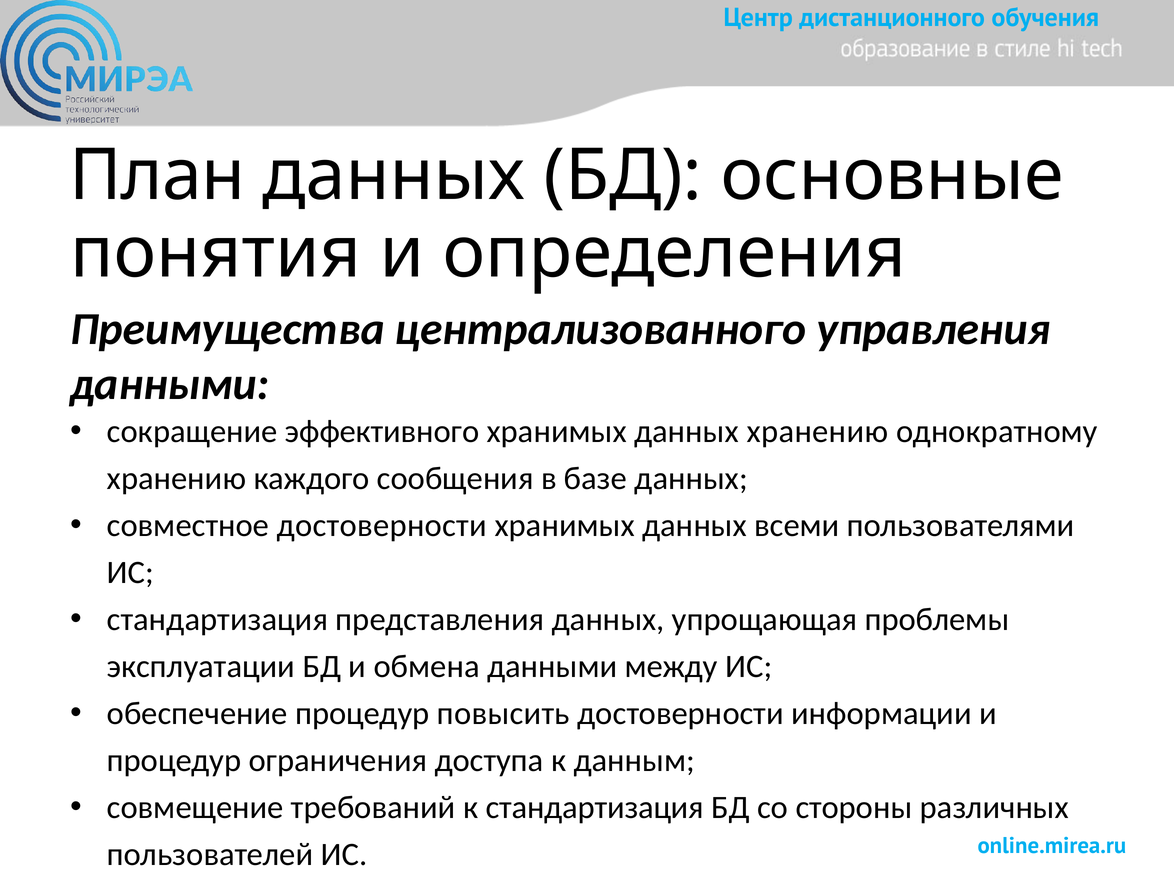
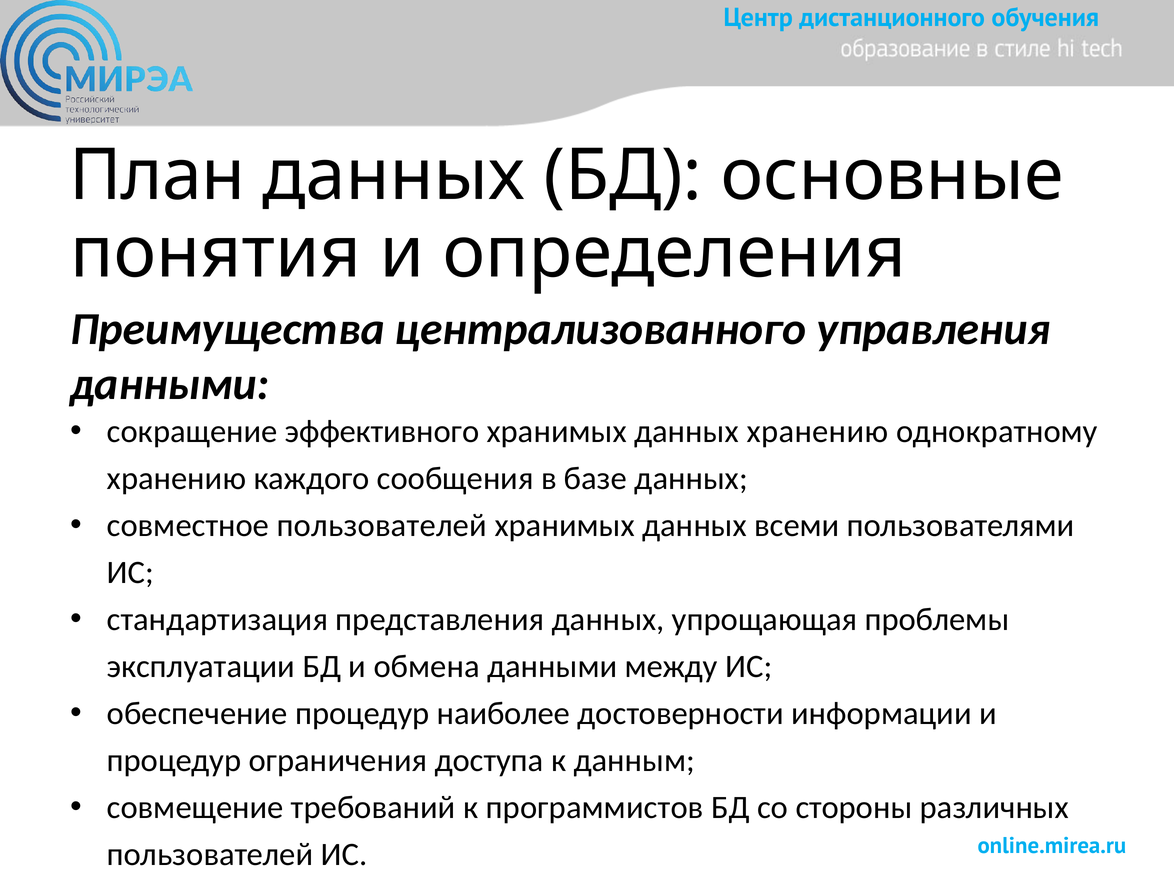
совместное достоверности: достоверности -> пользователей
повысить: повысить -> наиболее
к стандартизация: стандартизация -> программистов
